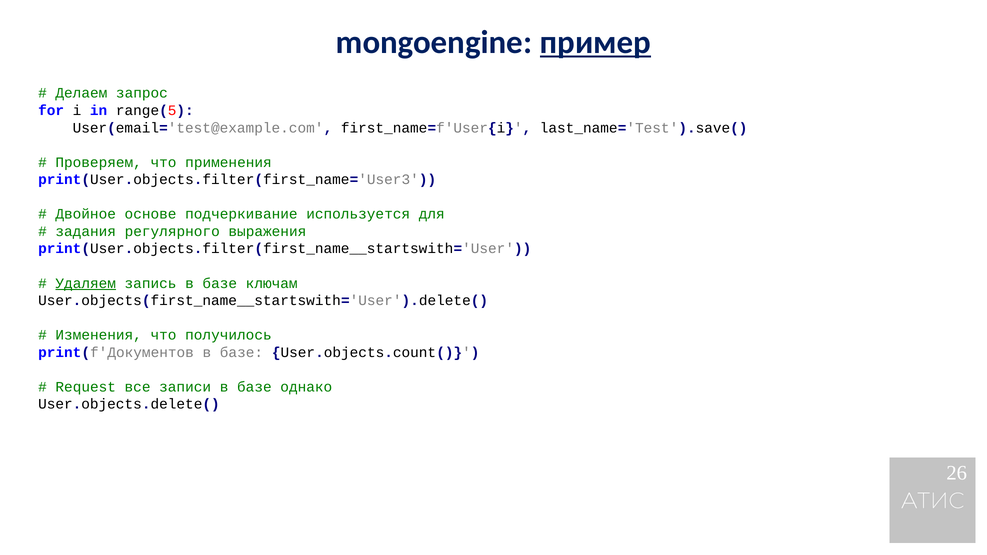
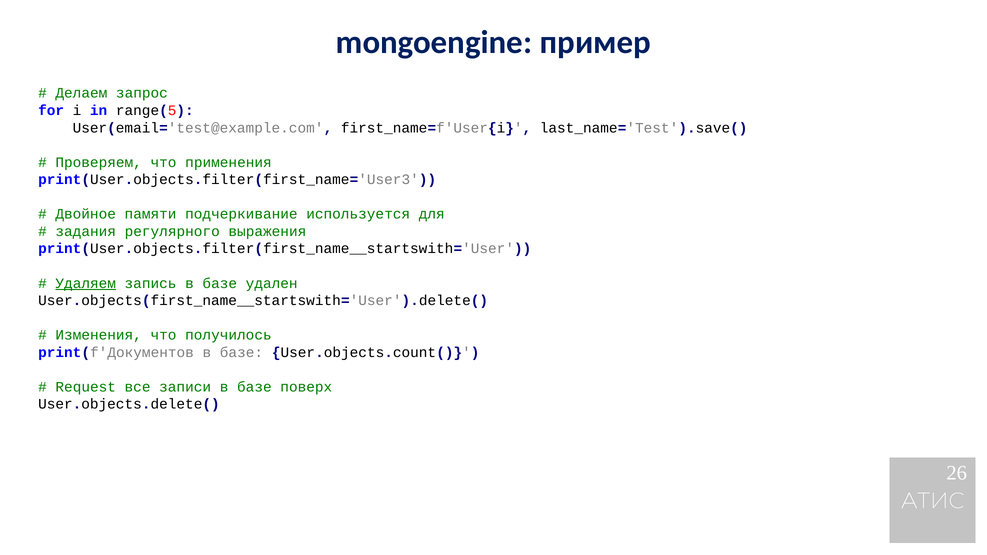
пример underline: present -> none
основе: основе -> памяти
ключам: ключам -> удален
однако: однако -> поверх
